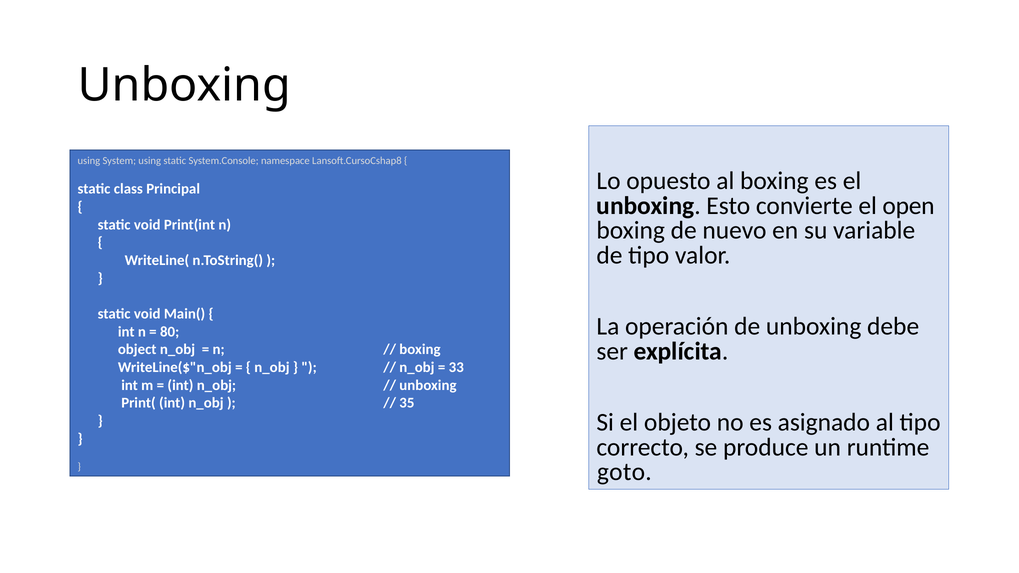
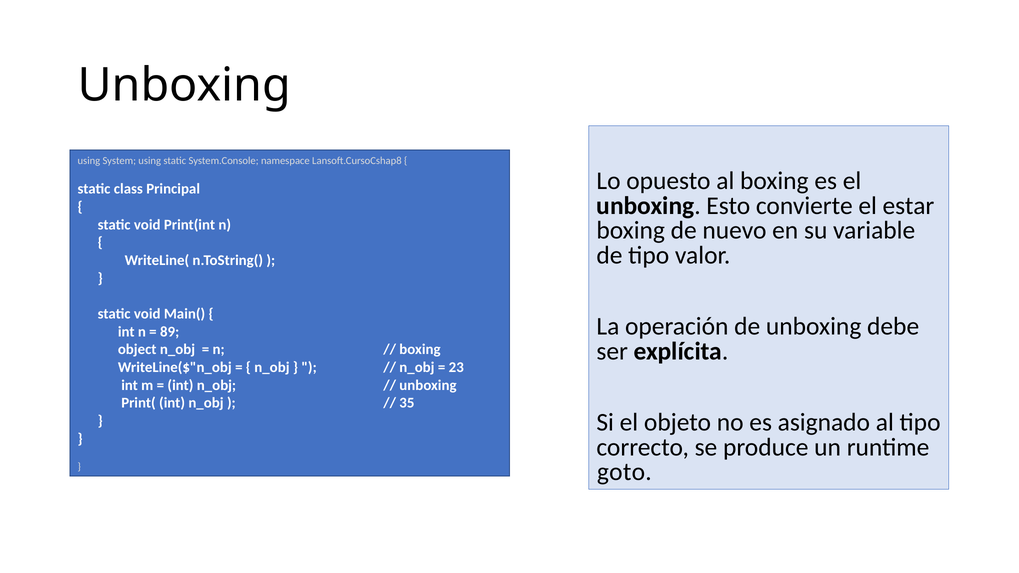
open: open -> estar
80: 80 -> 89
33: 33 -> 23
